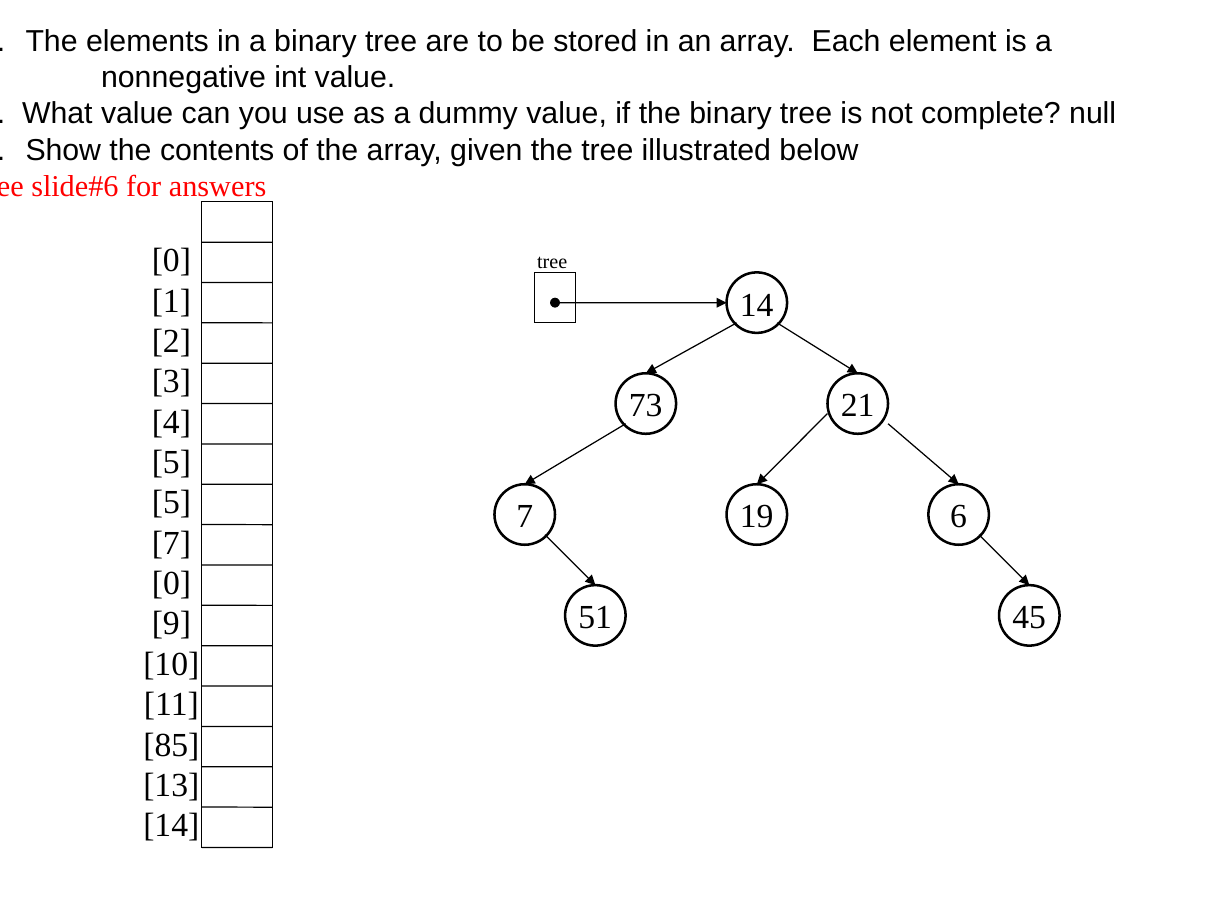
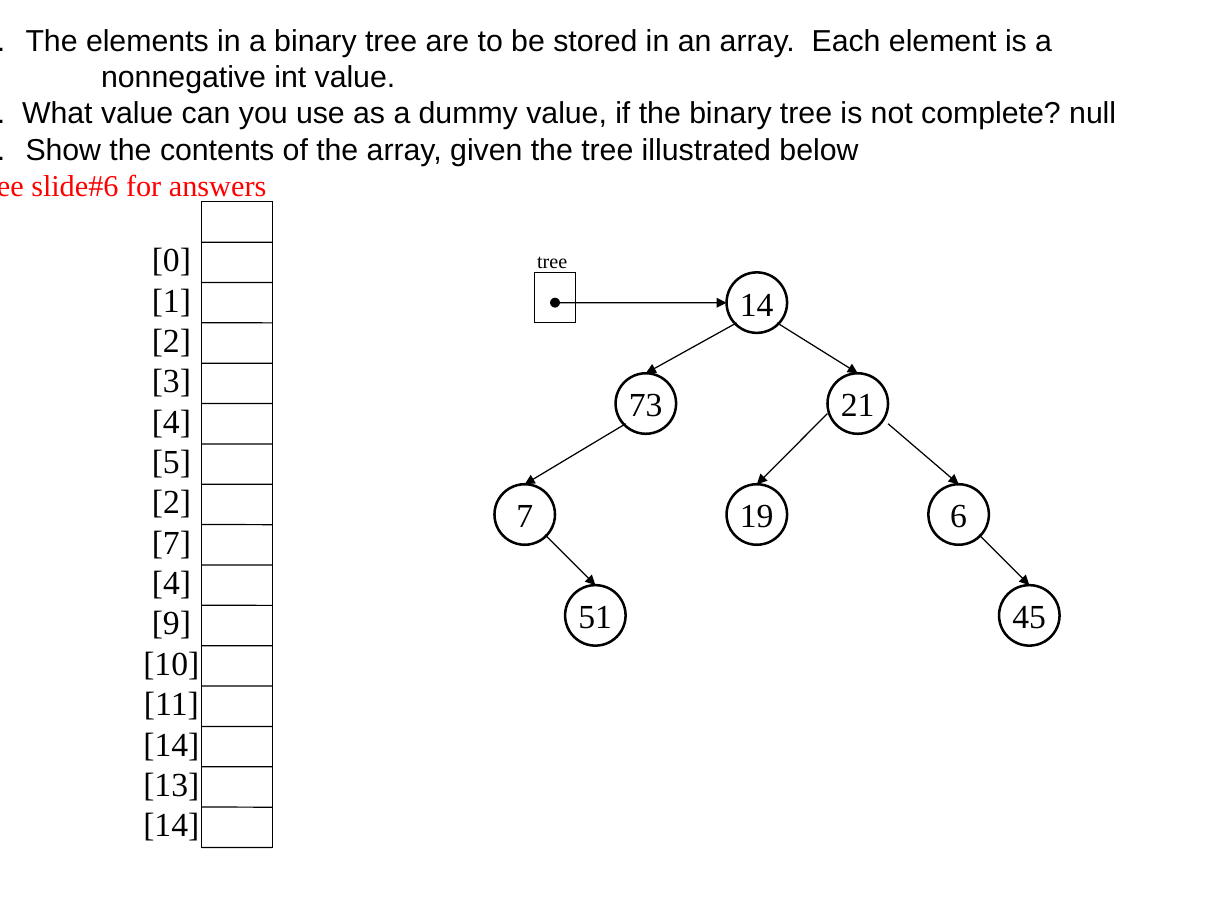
5 at (171, 503): 5 -> 2
0 at (171, 584): 0 -> 4
85 at (171, 745): 85 -> 14
